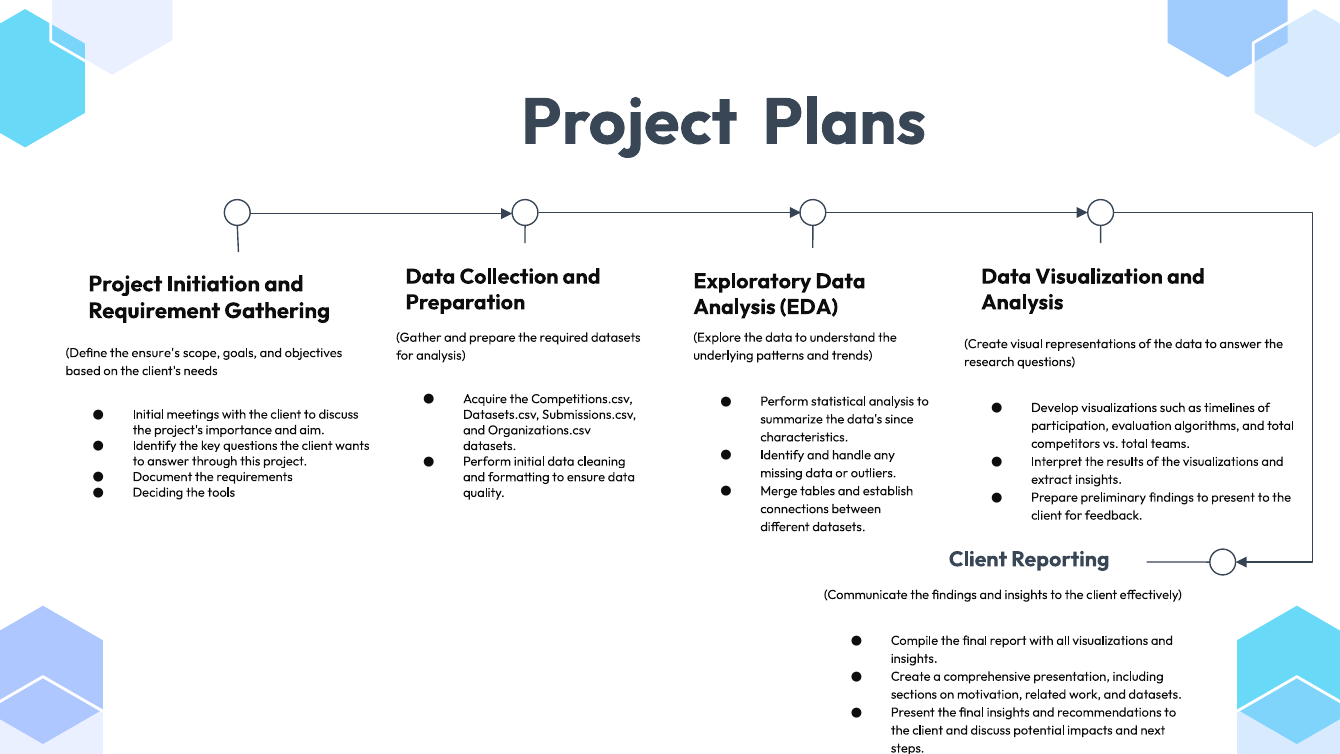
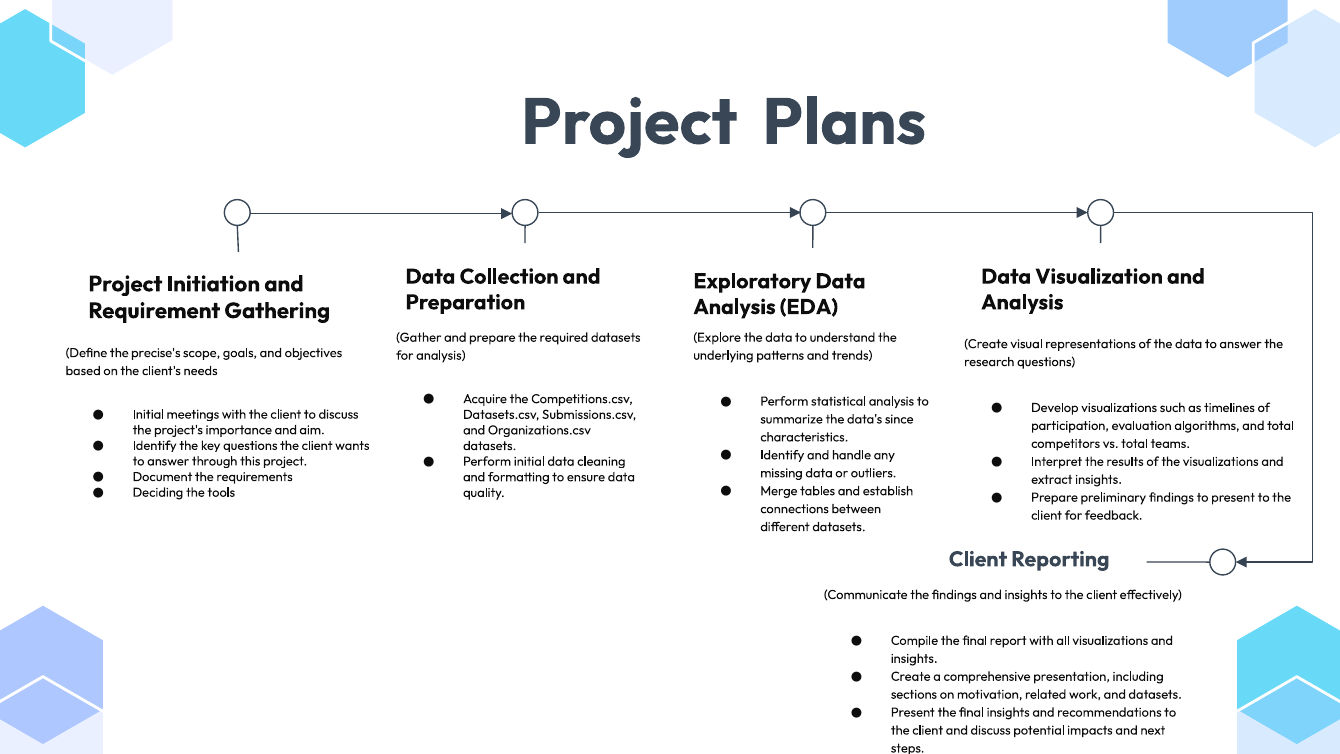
ensure's: ensure's -> precise's
